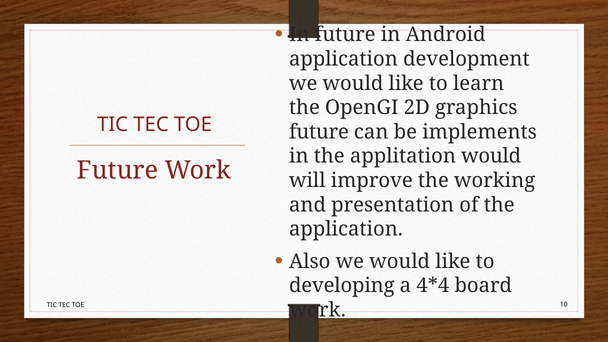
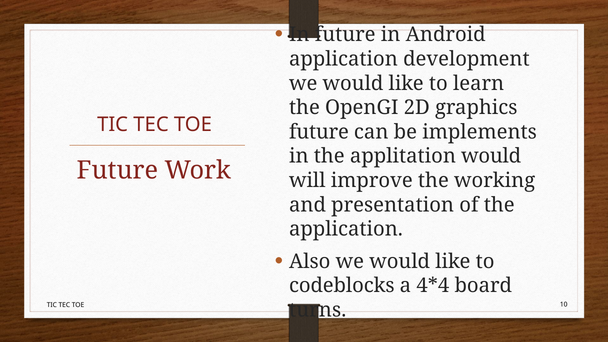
developing: developing -> codeblocks
work at (318, 310): work -> turns
